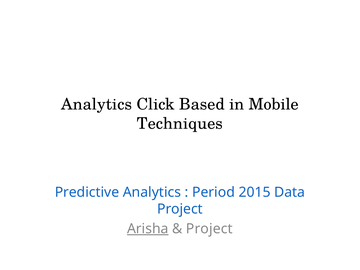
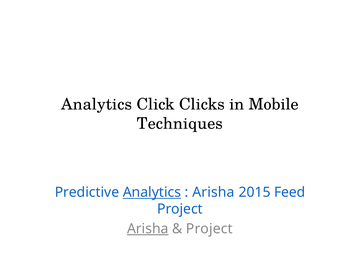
Based: Based -> Clicks
Analytics at (152, 192) underline: none -> present
Period at (213, 192): Period -> Arisha
Data: Data -> Feed
